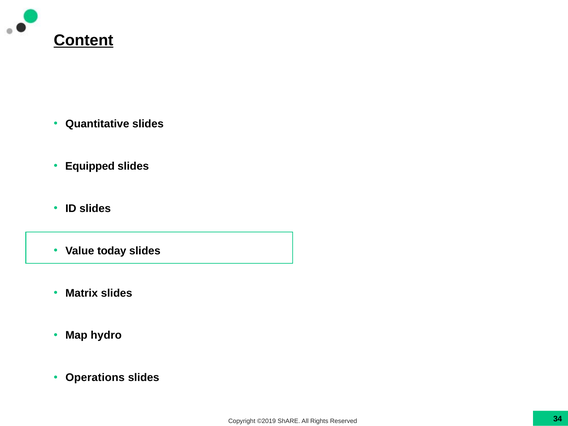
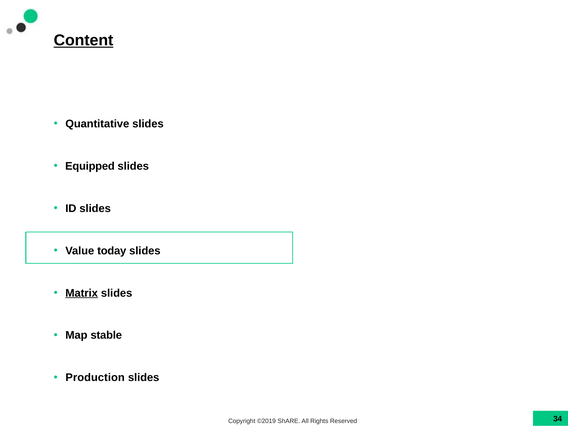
Matrix underline: none -> present
hydro: hydro -> stable
Operations: Operations -> Production
